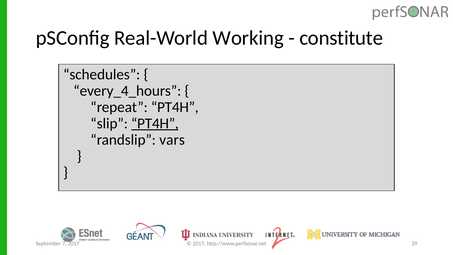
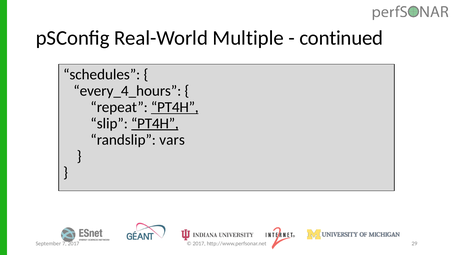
Working: Working -> Multiple
constitute: constitute -> continued
PT4H at (175, 107) underline: none -> present
